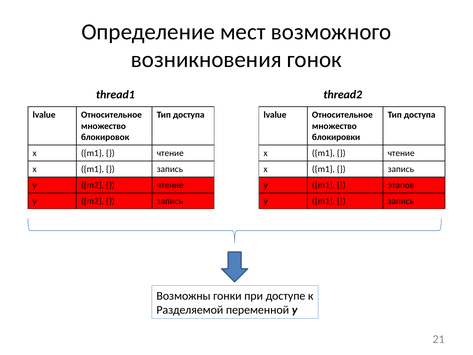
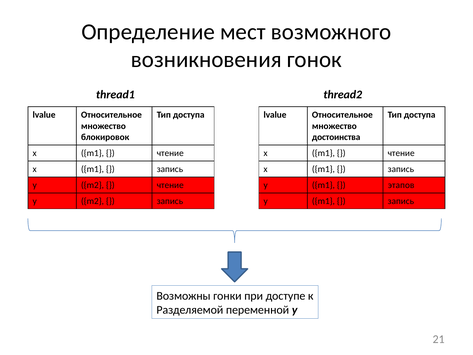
блокировки: блокировки -> достоинства
